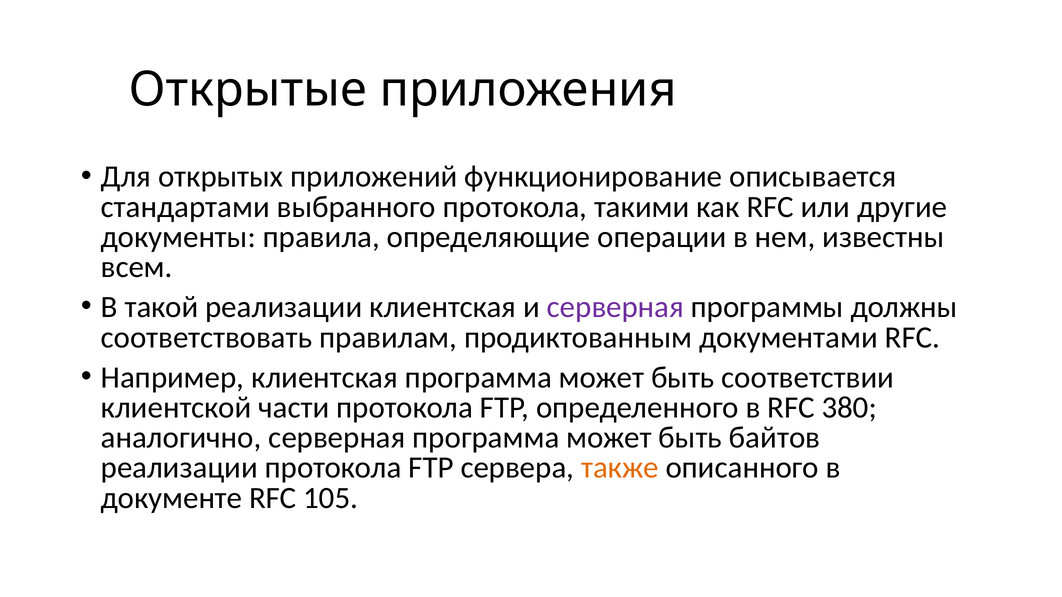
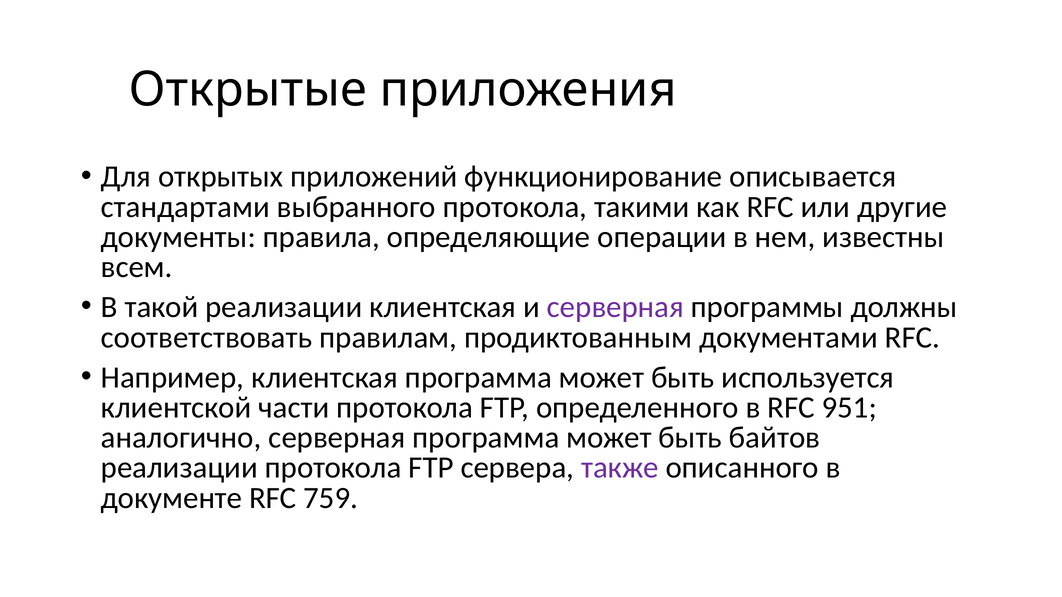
соответствии: соответствии -> используется
380: 380 -> 951
также colour: orange -> purple
105: 105 -> 759
